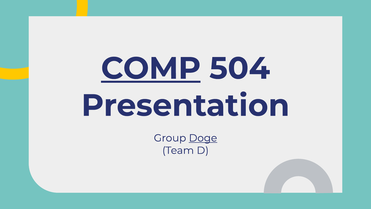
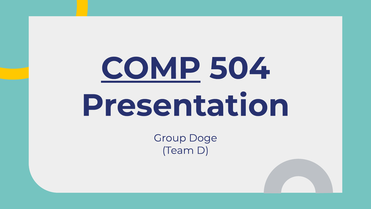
Doge underline: present -> none
